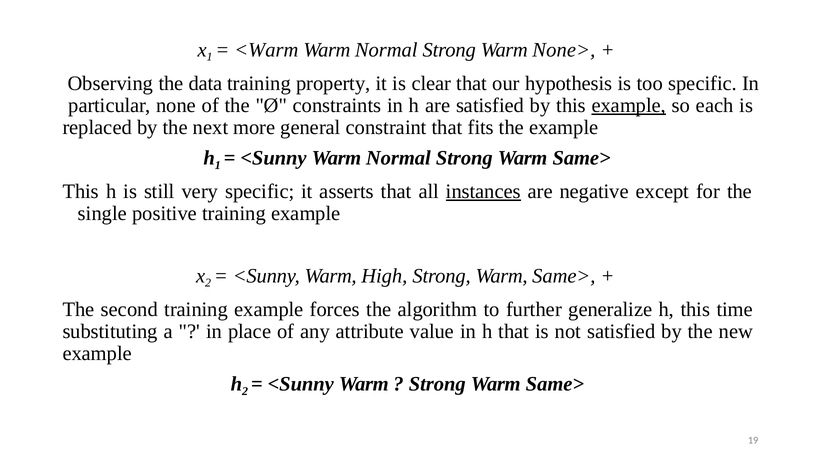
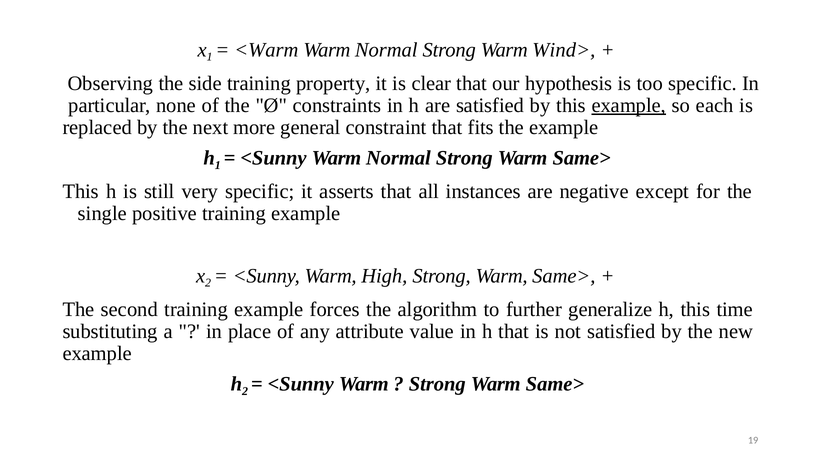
None>: None> -> Wind>
data: data -> side
instances underline: present -> none
